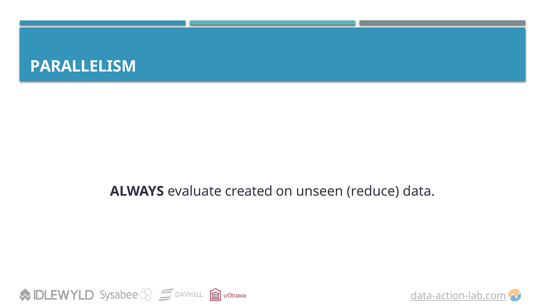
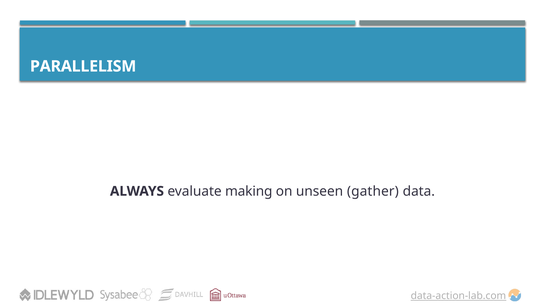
created: created -> making
reduce: reduce -> gather
